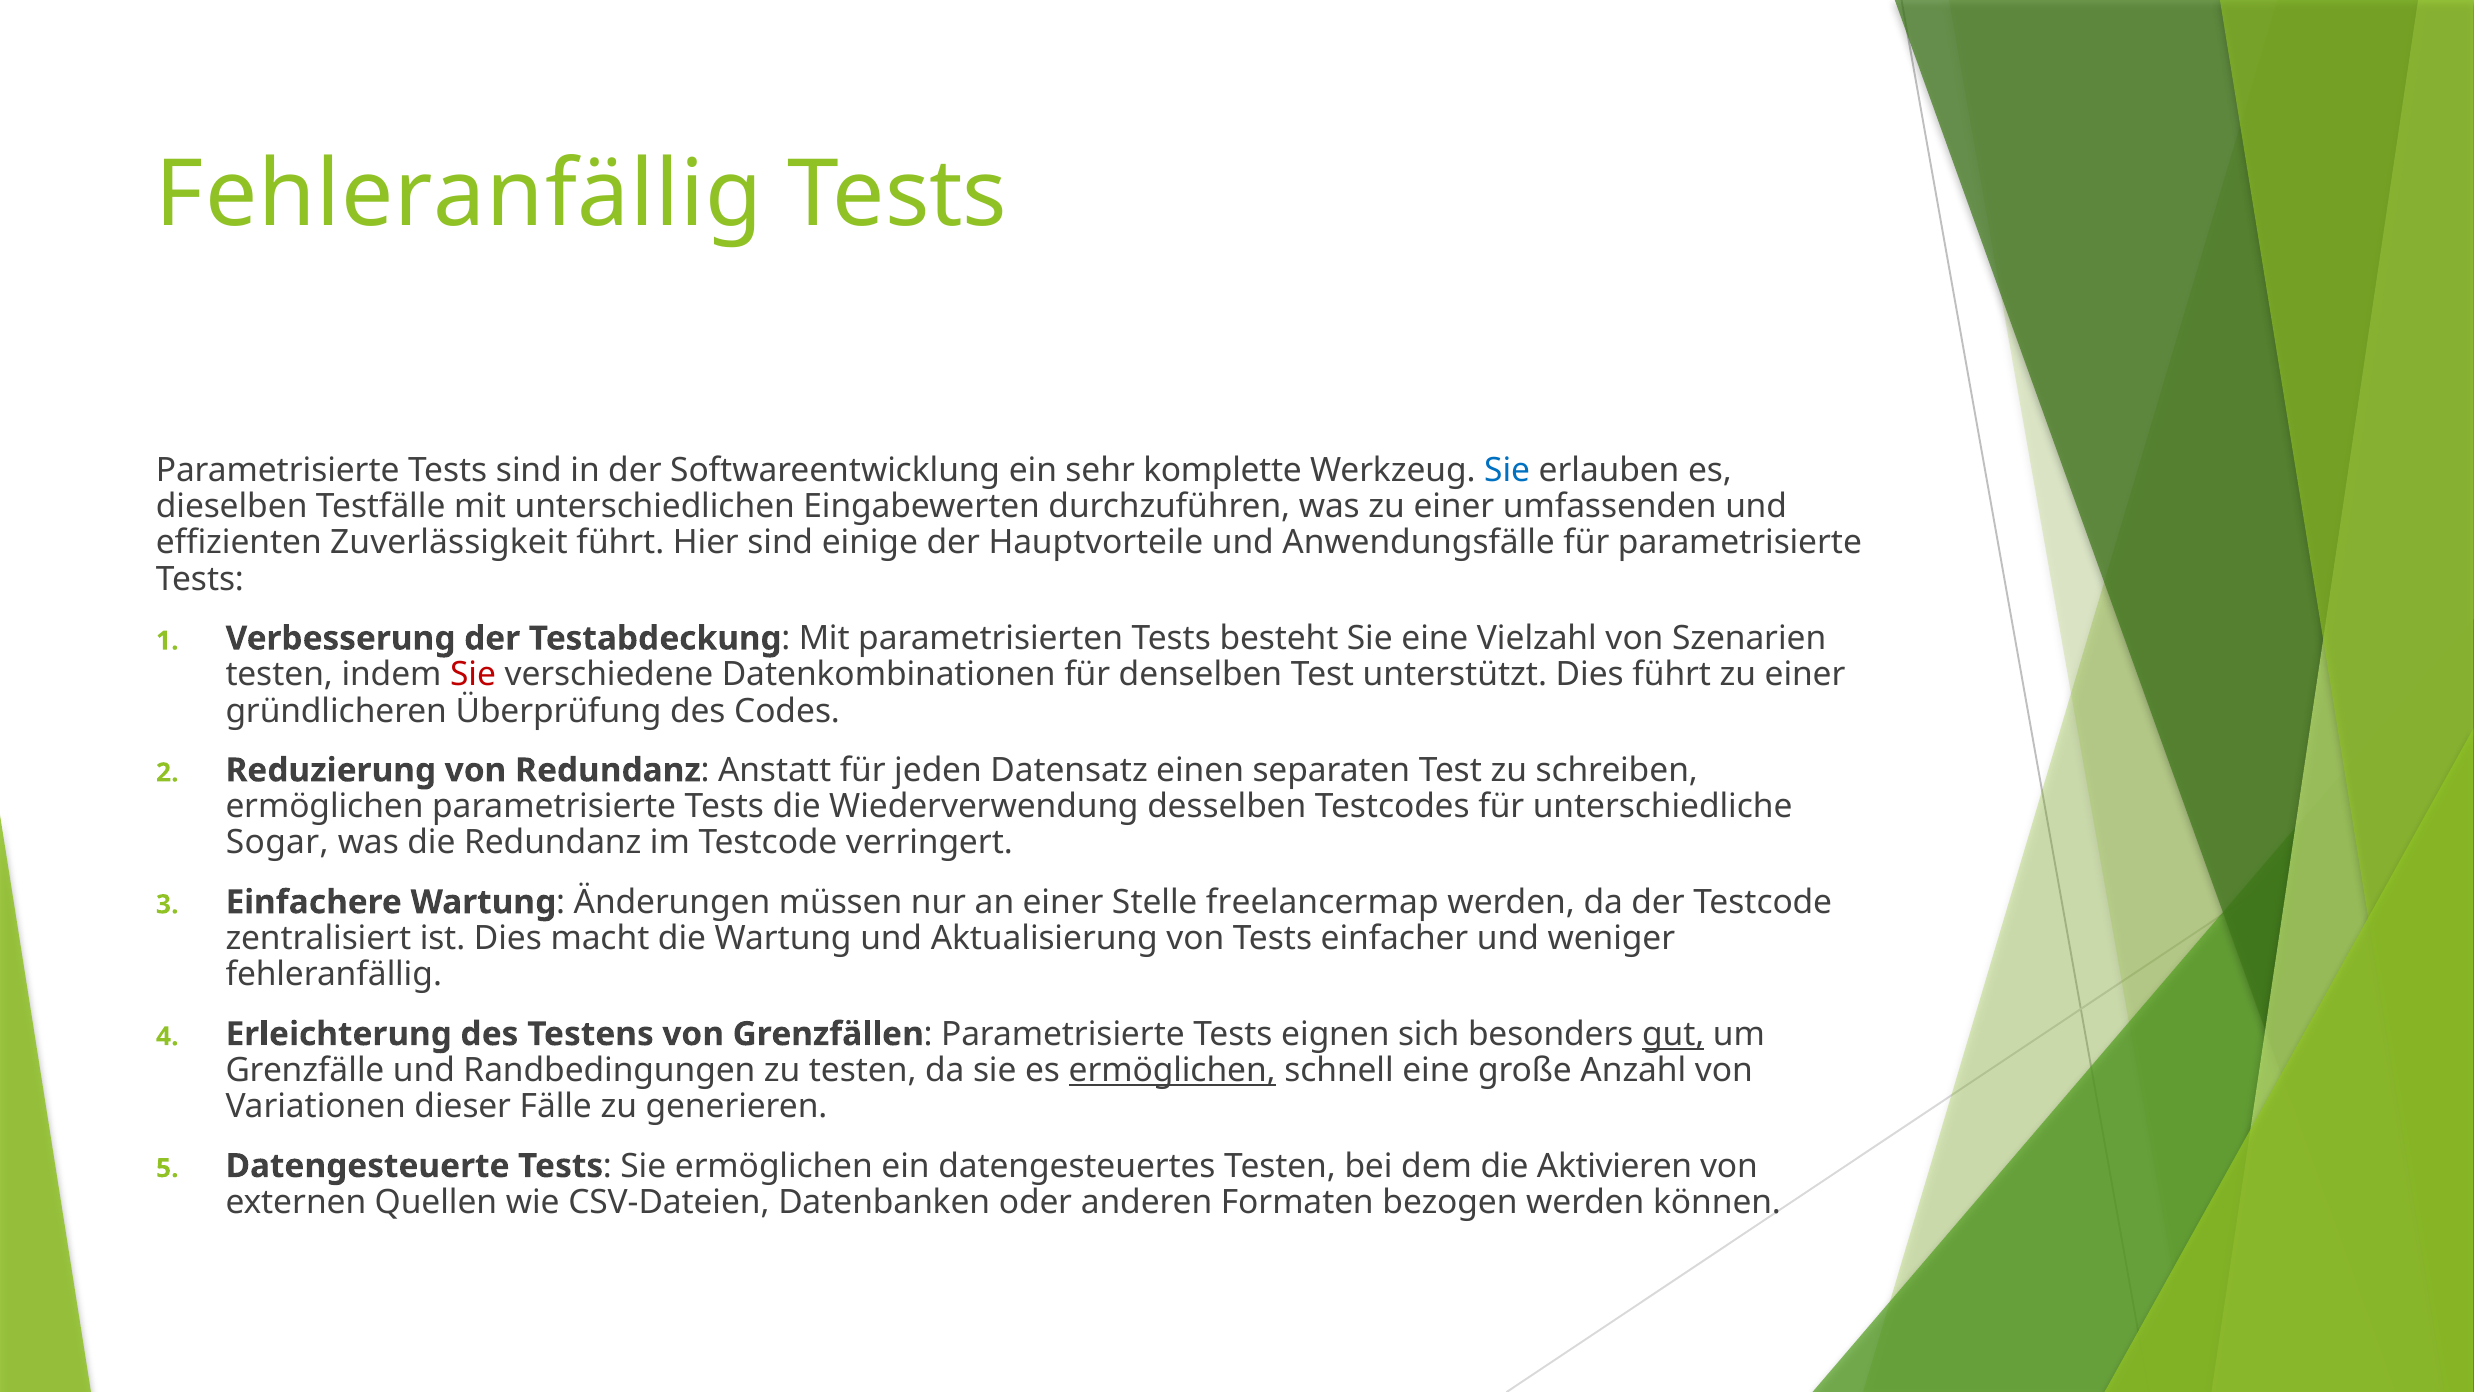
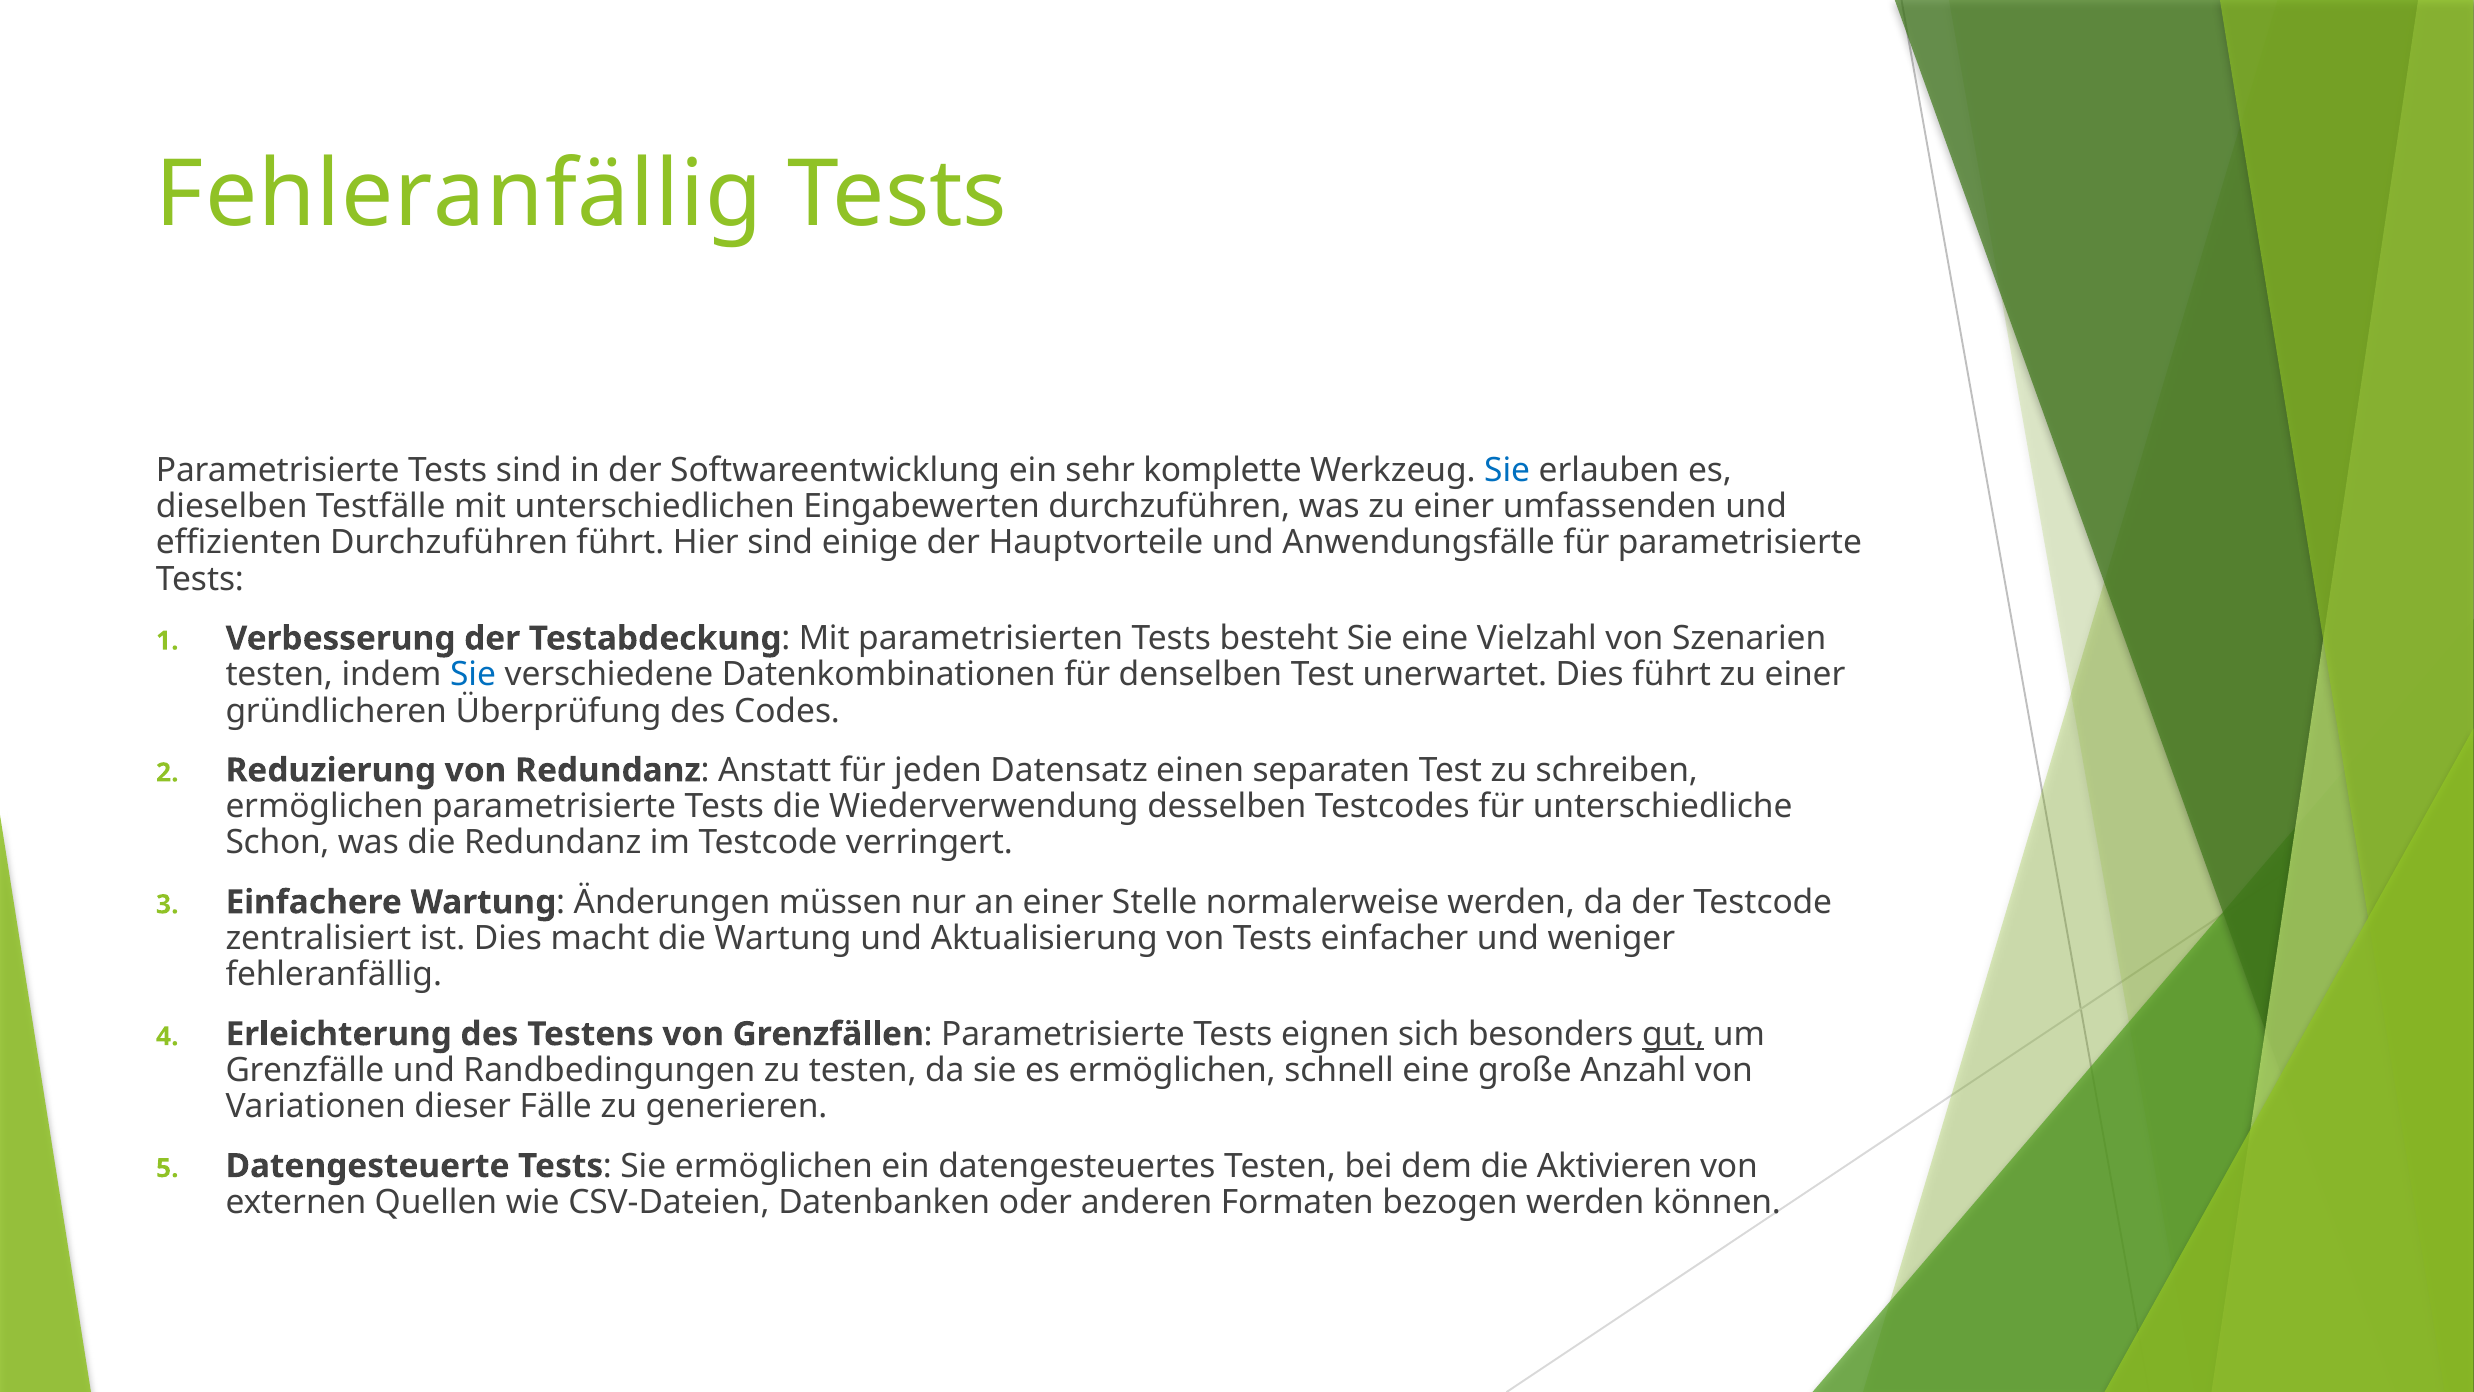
effizienten Zuverlässigkeit: Zuverlässigkeit -> Durchzuführen
Sie at (473, 675) colour: red -> blue
unterstützt: unterstützt -> unerwartet
Sogar: Sogar -> Schon
freelancermap: freelancermap -> normalerweise
ermöglichen at (1172, 1070) underline: present -> none
